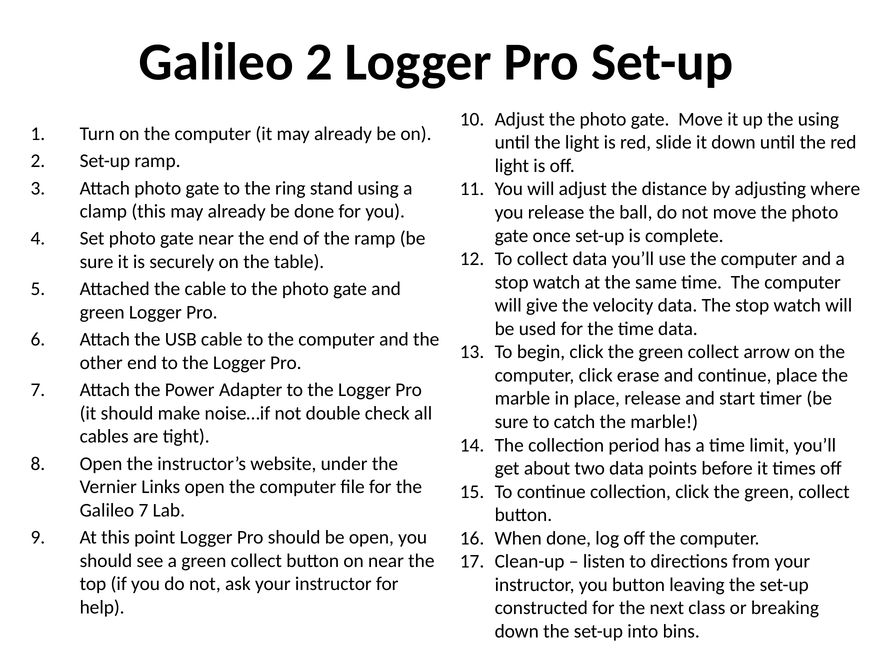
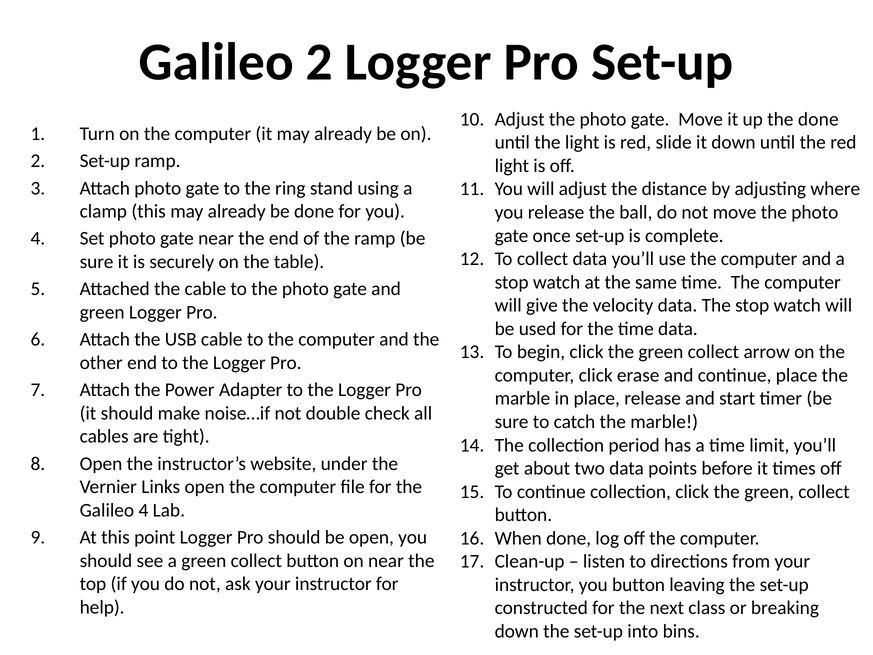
the using: using -> done
Galileo 7: 7 -> 4
